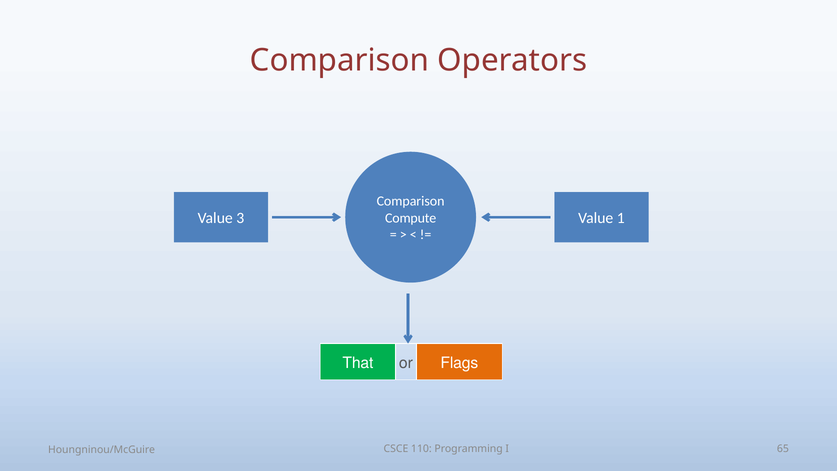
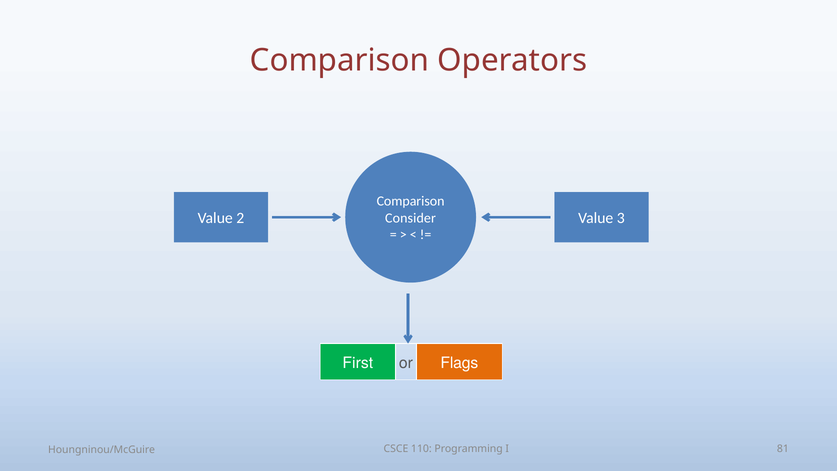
3: 3 -> 2
1: 1 -> 3
Compute: Compute -> Consider
That: That -> First
65: 65 -> 81
